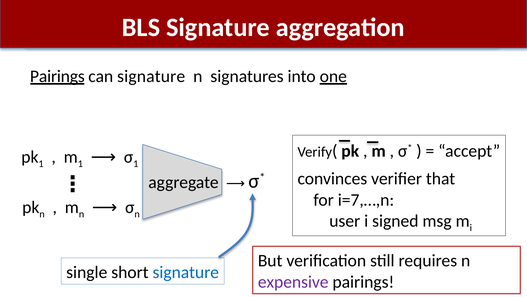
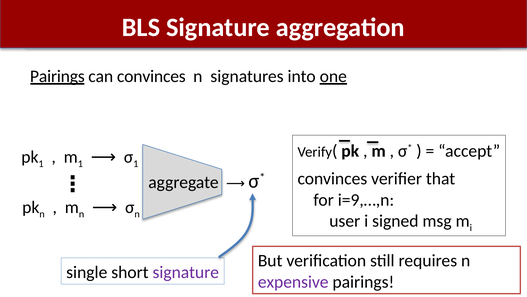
can signature: signature -> convinces
i=7,…,n: i=7,…,n -> i=9,…,n
signature at (186, 272) colour: blue -> purple
